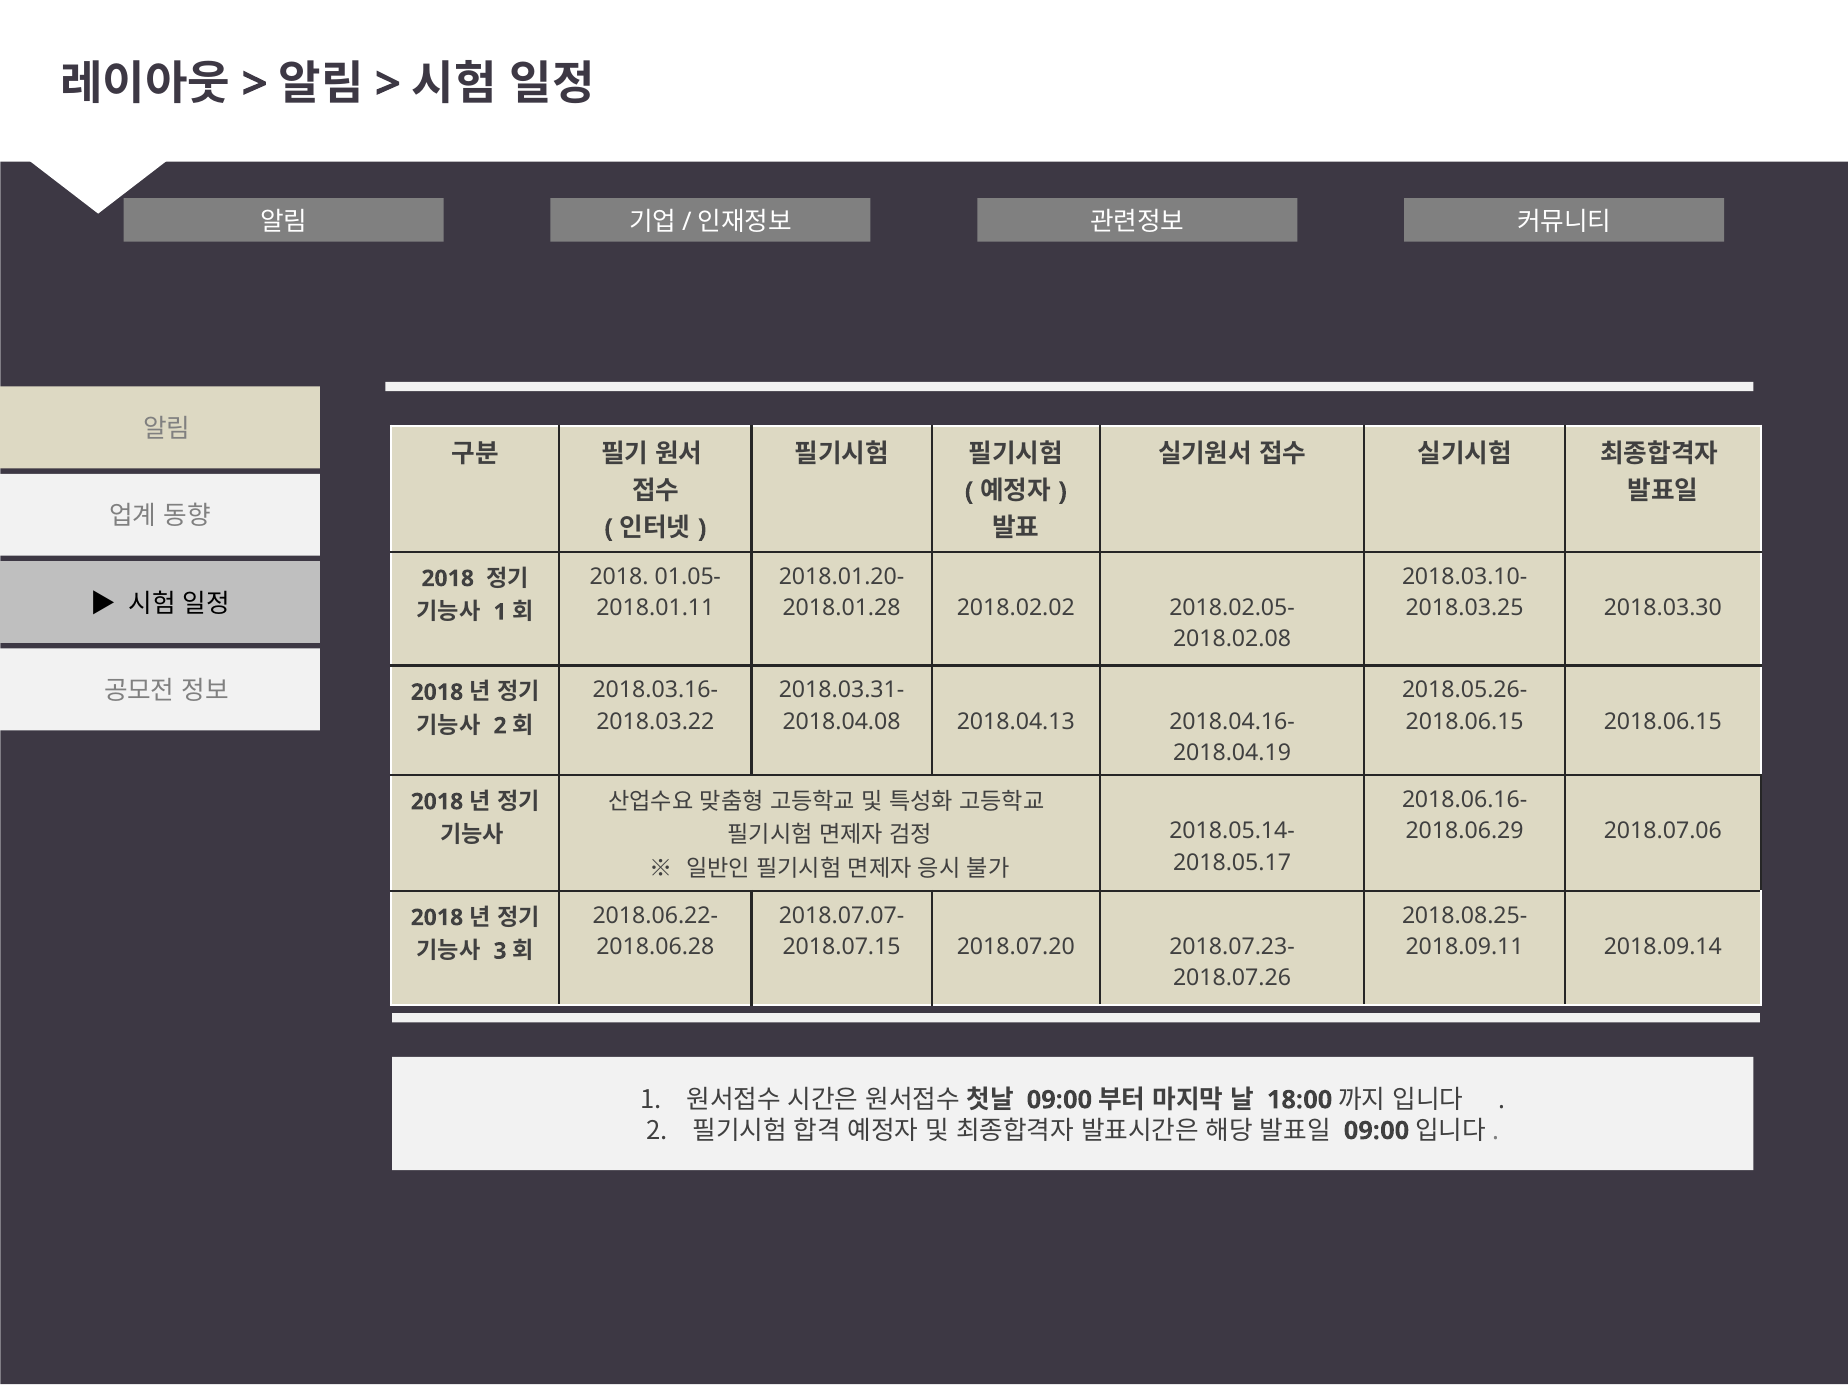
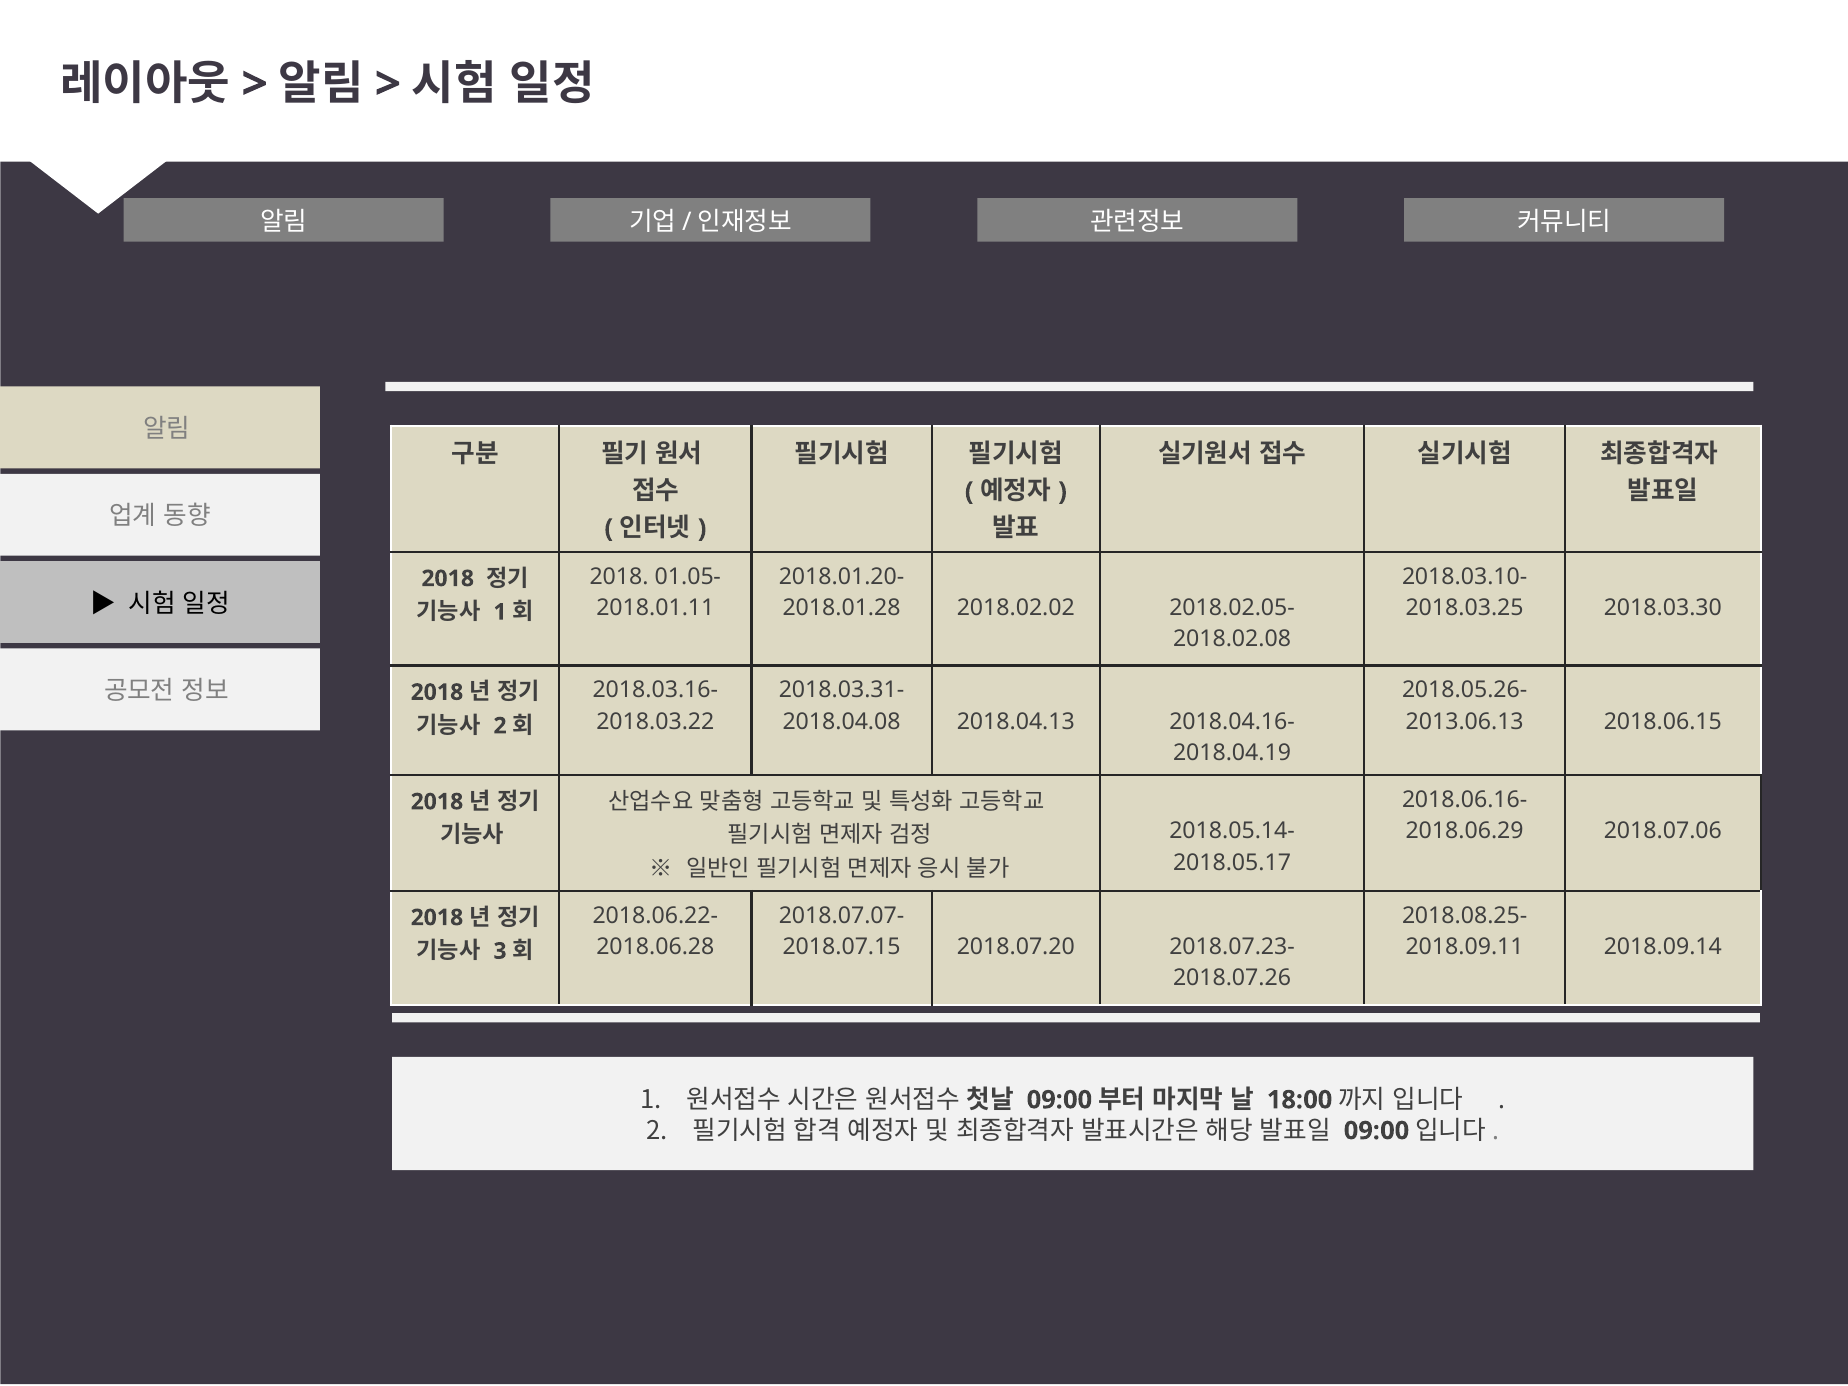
2018.06.15 at (1465, 722): 2018.06.15 -> 2013.06.13
